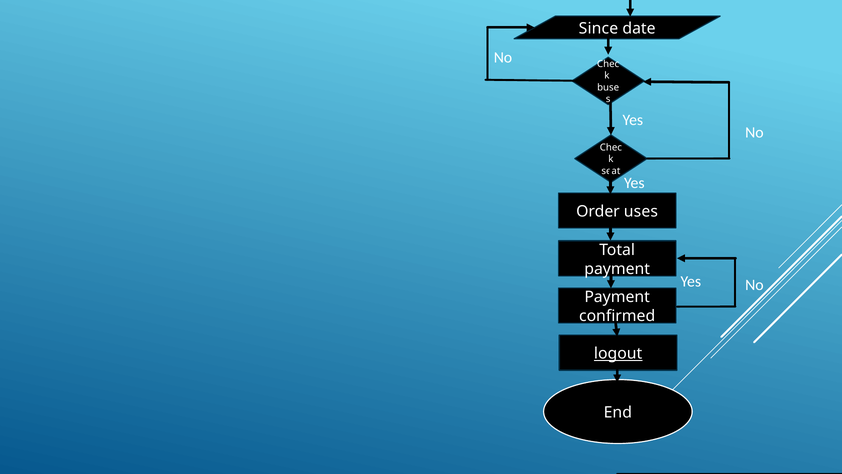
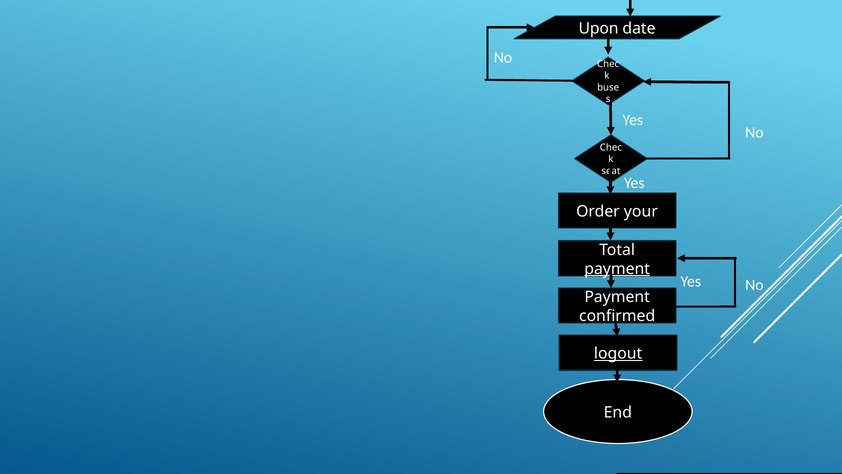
Since: Since -> Upon
uses: uses -> your
payment at (617, 269) underline: none -> present
